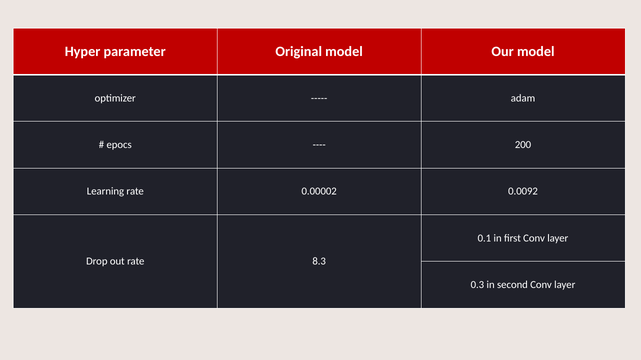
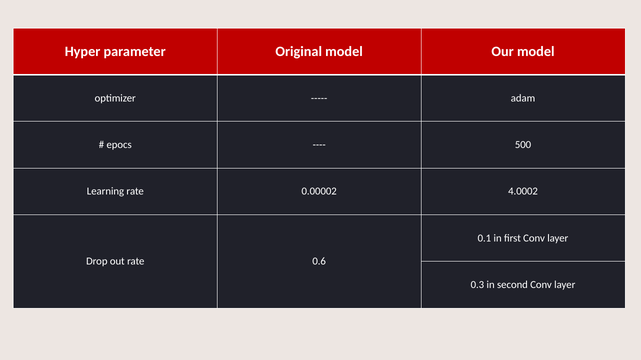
200: 200 -> 500
0.0092: 0.0092 -> 4.0002
8.3: 8.3 -> 0.6
